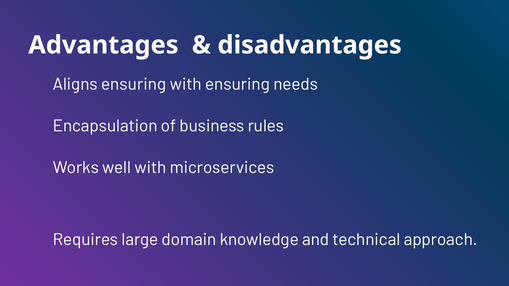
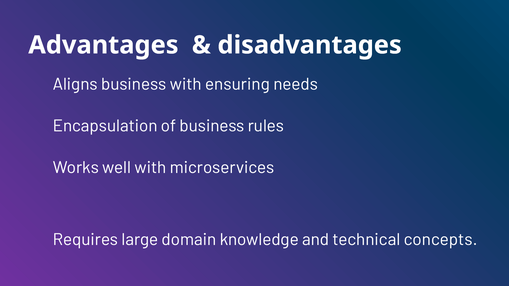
ensuring at (134, 84): ensuring -> business
approach: approach -> concepts
